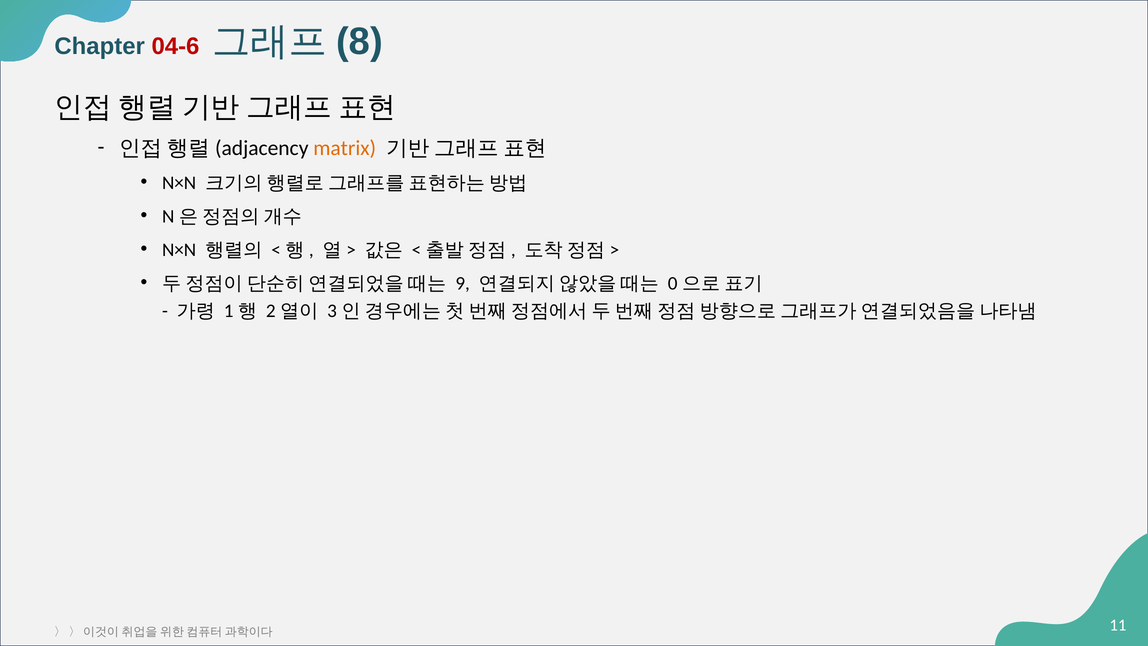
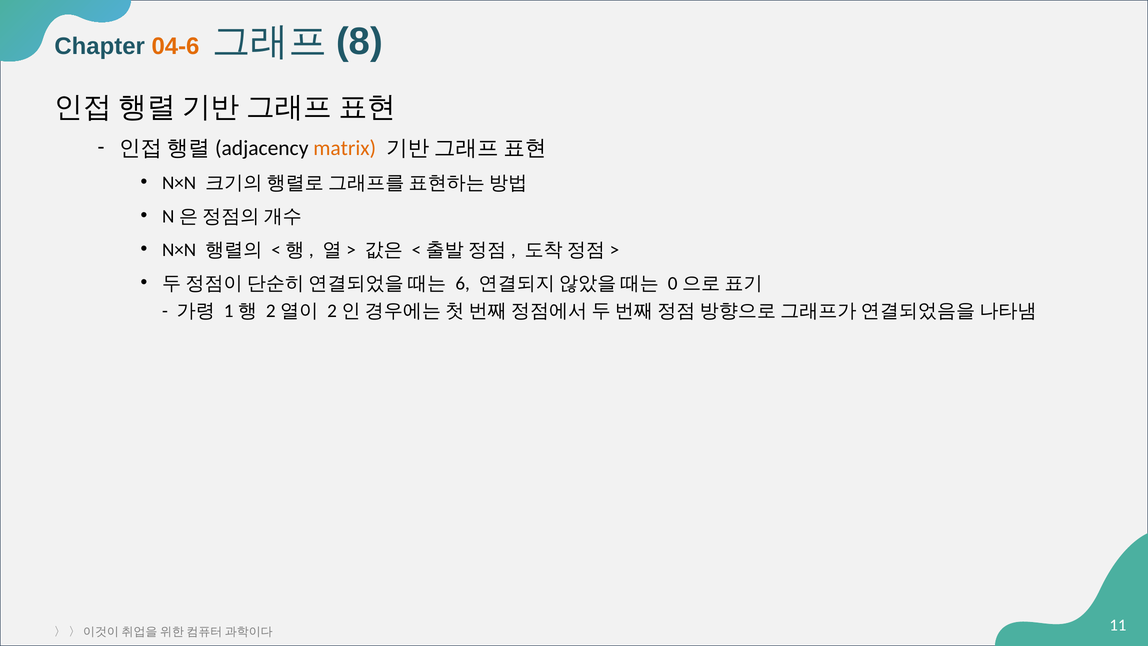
04-6 colour: red -> orange
9: 9 -> 6
3 at (332, 311): 3 -> 2
